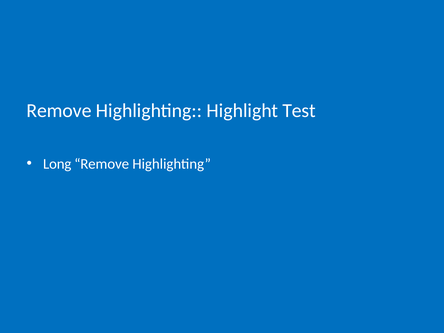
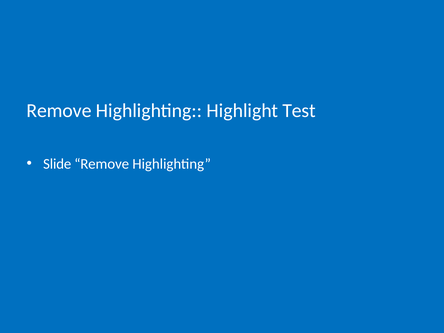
Long: Long -> Slide
